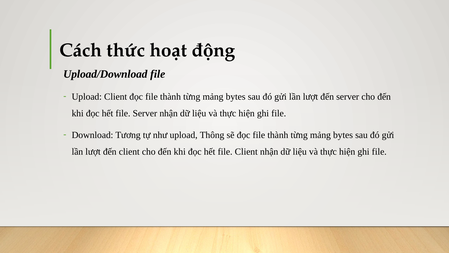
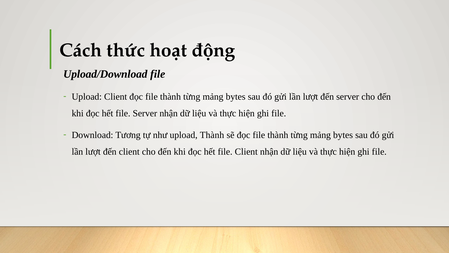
upload Thông: Thông -> Thành
